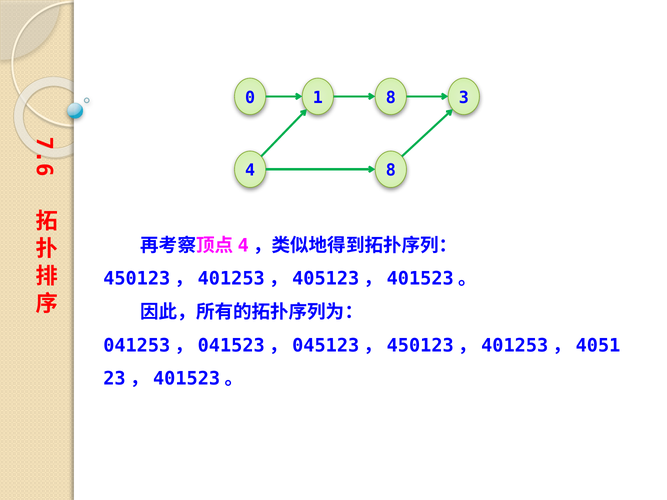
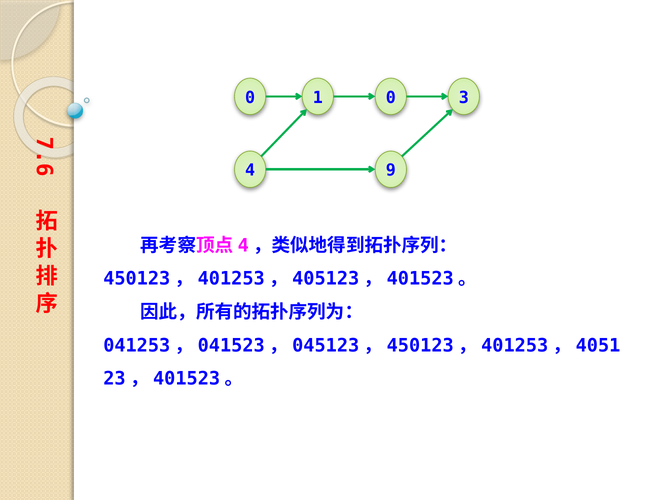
1 8: 8 -> 0
4 8: 8 -> 9
